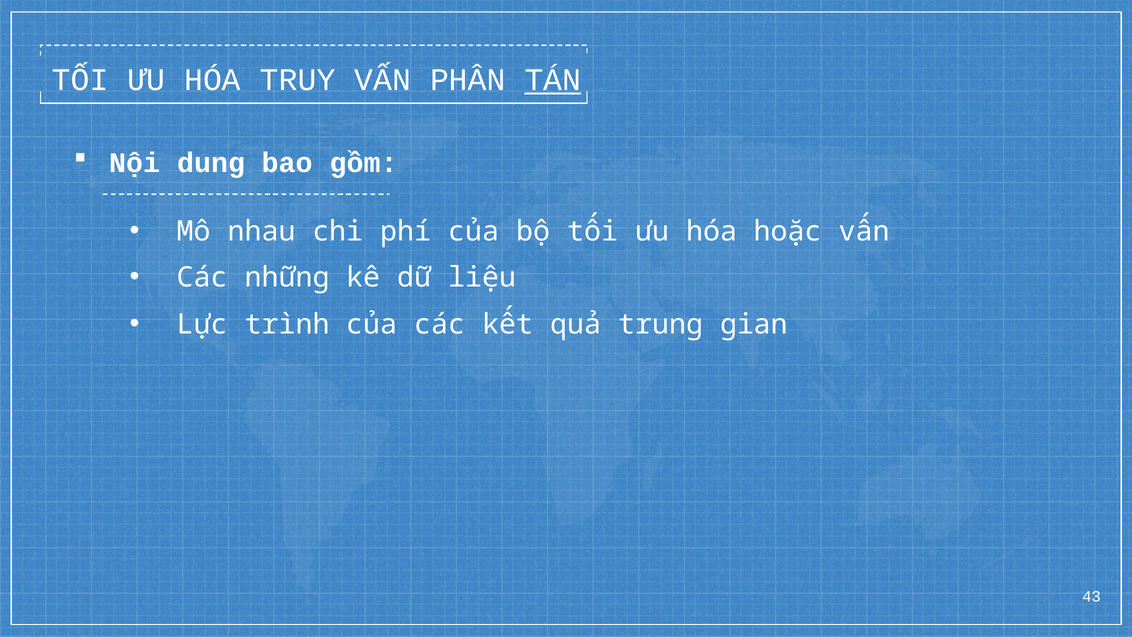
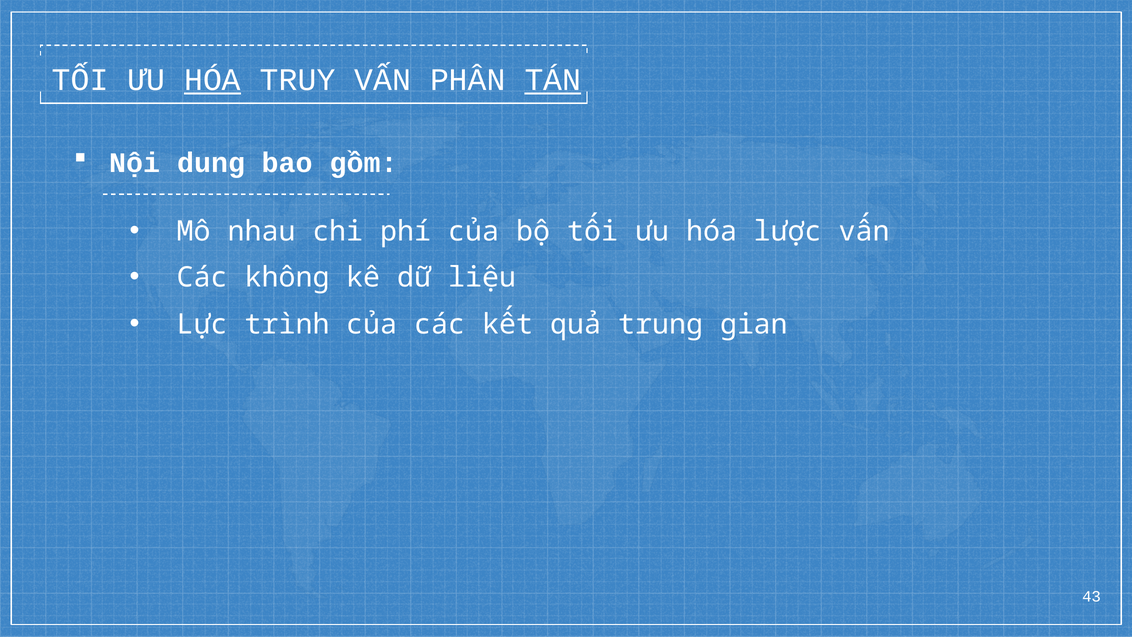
HÓA at (213, 80) underline: none -> present
hoặc: hoặc -> lược
những: những -> không
